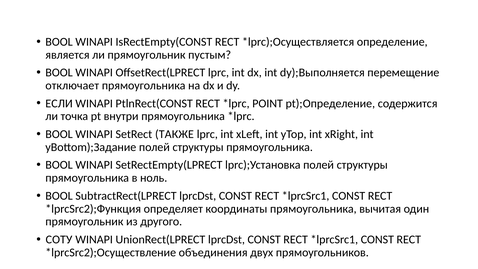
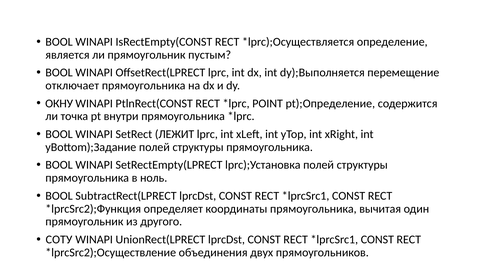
ЕСЛИ: ЕСЛИ -> ОКНУ
ТАКЖЕ: ТАКЖЕ -> ЛЕЖИТ
